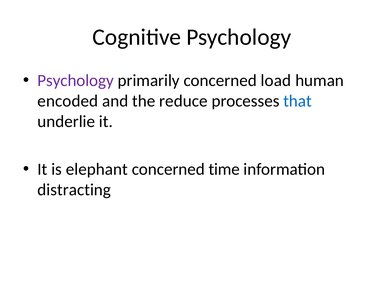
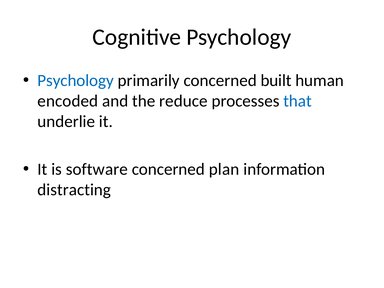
Psychology at (76, 81) colour: purple -> blue
load: load -> built
elephant: elephant -> software
time: time -> plan
